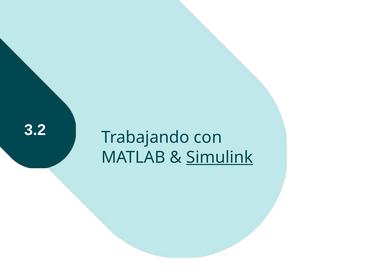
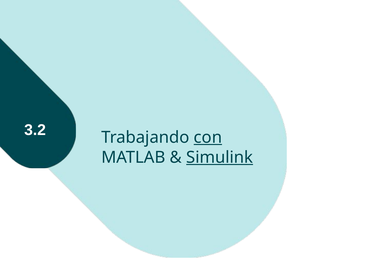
con underline: none -> present
